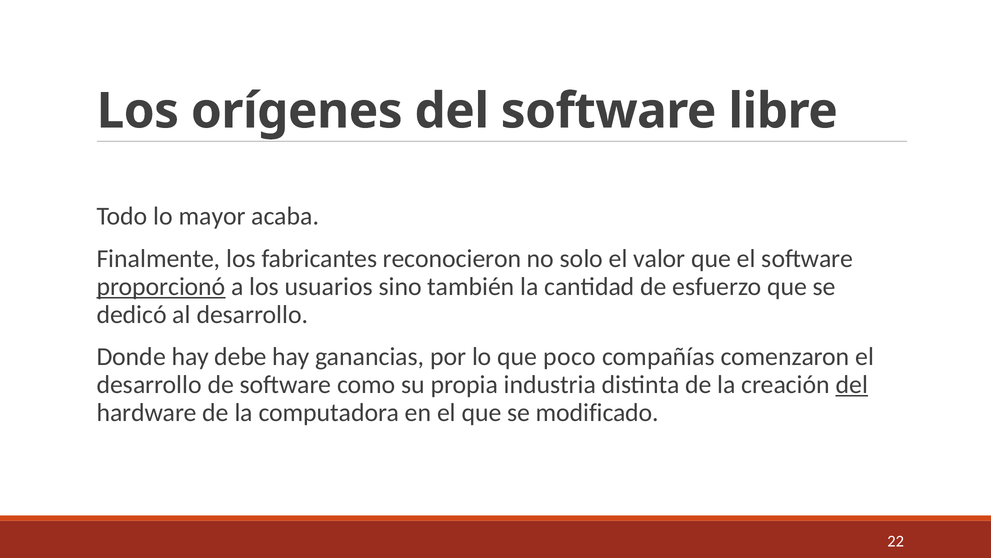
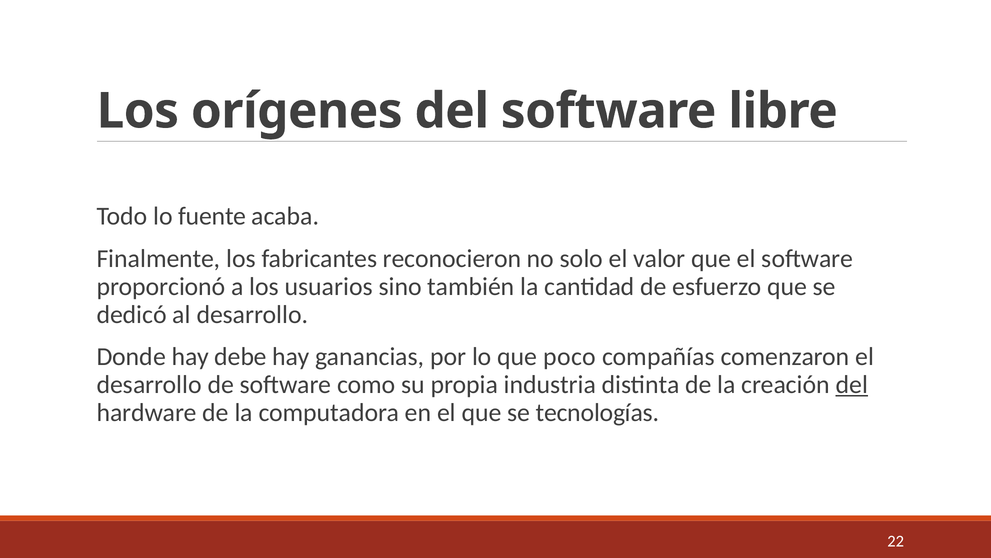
mayor: mayor -> fuente
proporcionó underline: present -> none
modificado: modificado -> tecnologías
